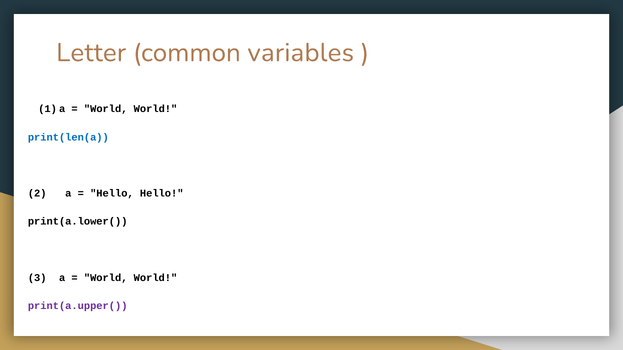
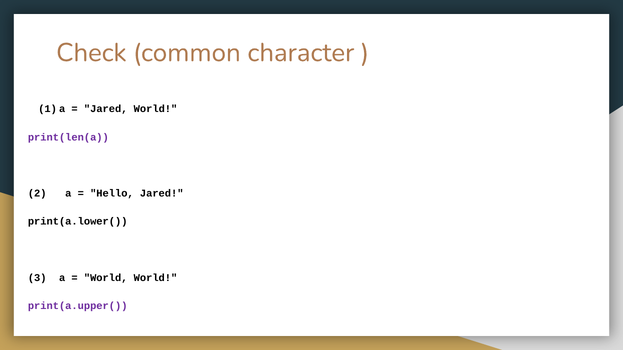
Letter: Letter -> Check
variables: variables -> character
World at (106, 109): World -> Jared
print(len(a colour: blue -> purple
Hello Hello: Hello -> Jared
